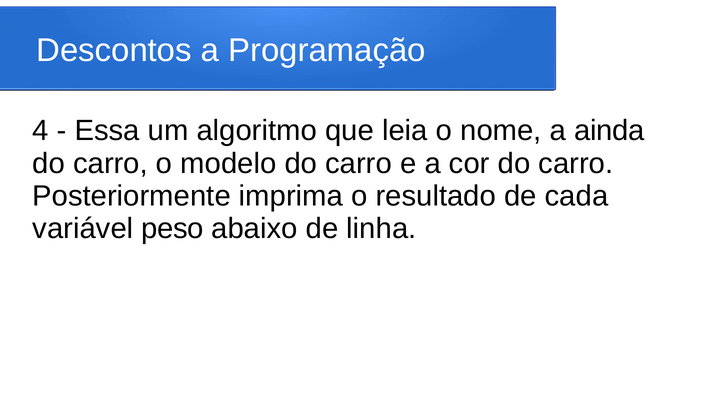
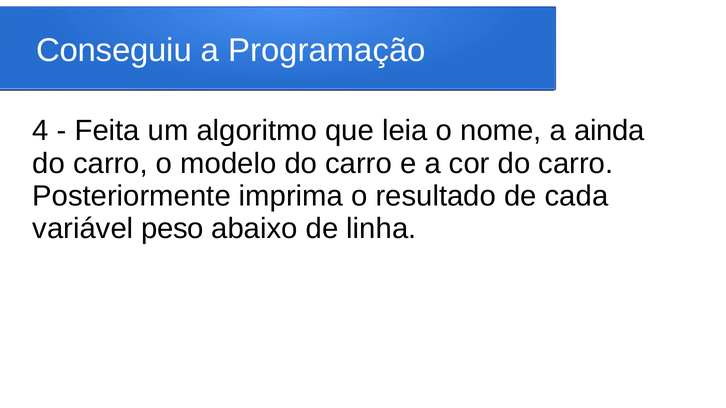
Descontos: Descontos -> Conseguiu
Essa: Essa -> Feita
